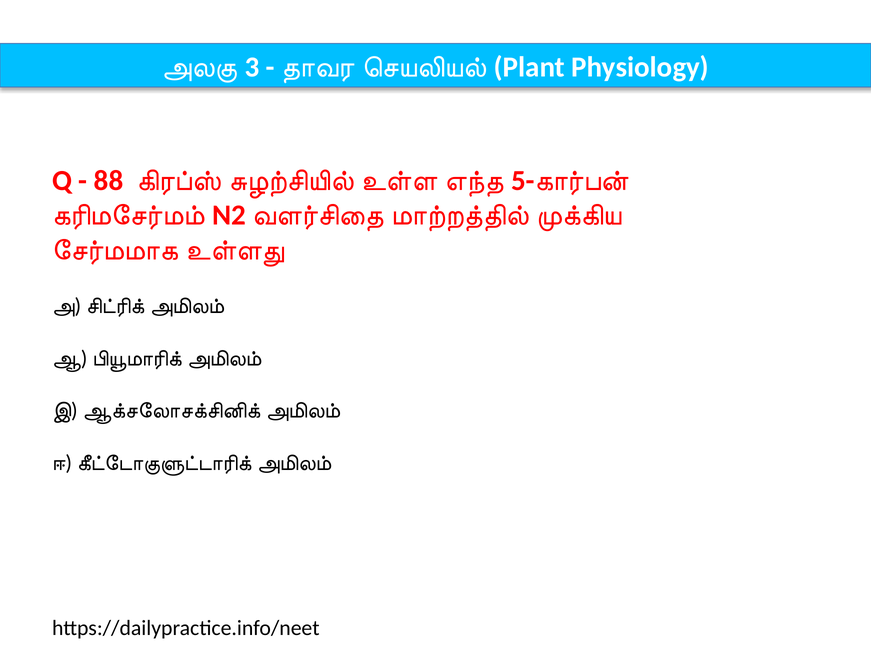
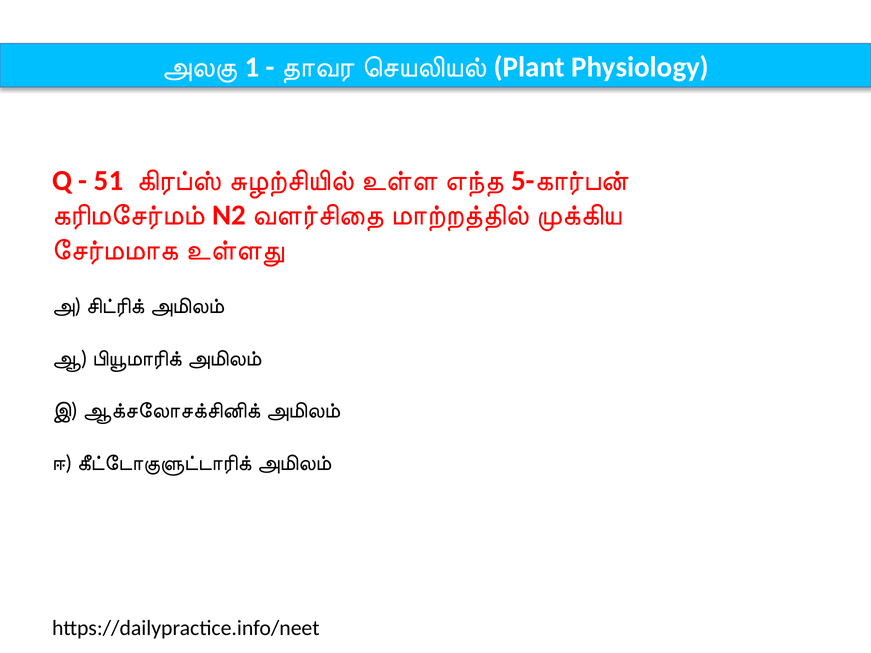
3: 3 -> 1
88: 88 -> 51
